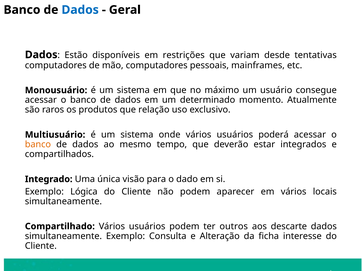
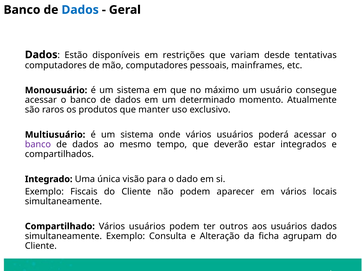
relação: relação -> manter
banco at (38, 145) colour: orange -> purple
Lógica: Lógica -> Fiscais
aos descarte: descarte -> usuários
interesse: interesse -> agrupam
